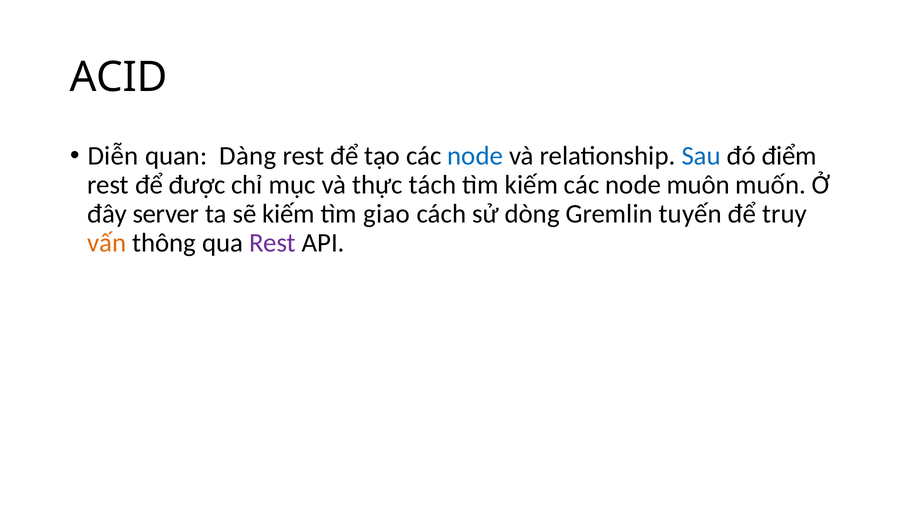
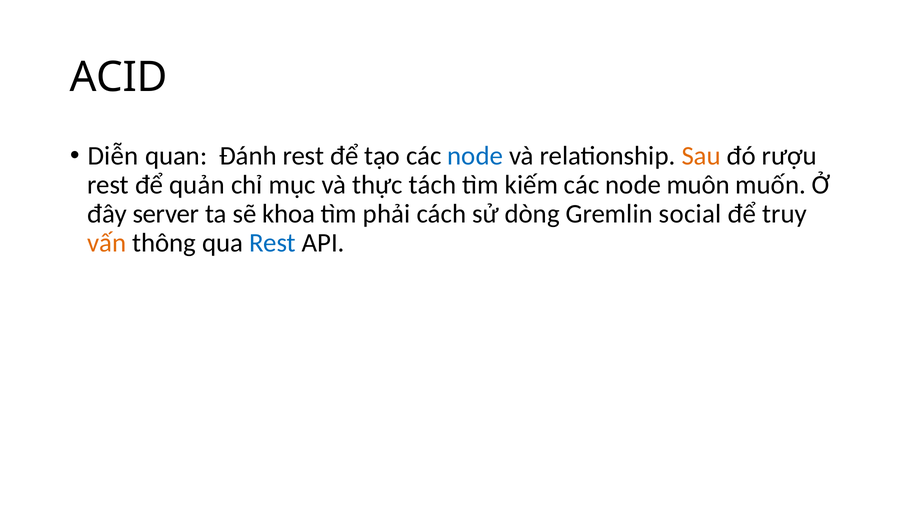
Dàng: Dàng -> Đánh
Sau colour: blue -> orange
điểm: điểm -> rượu
được: được -> quản
sẽ kiếm: kiếm -> khoa
giao: giao -> phải
tuyến: tuyến -> social
Rest at (272, 243) colour: purple -> blue
